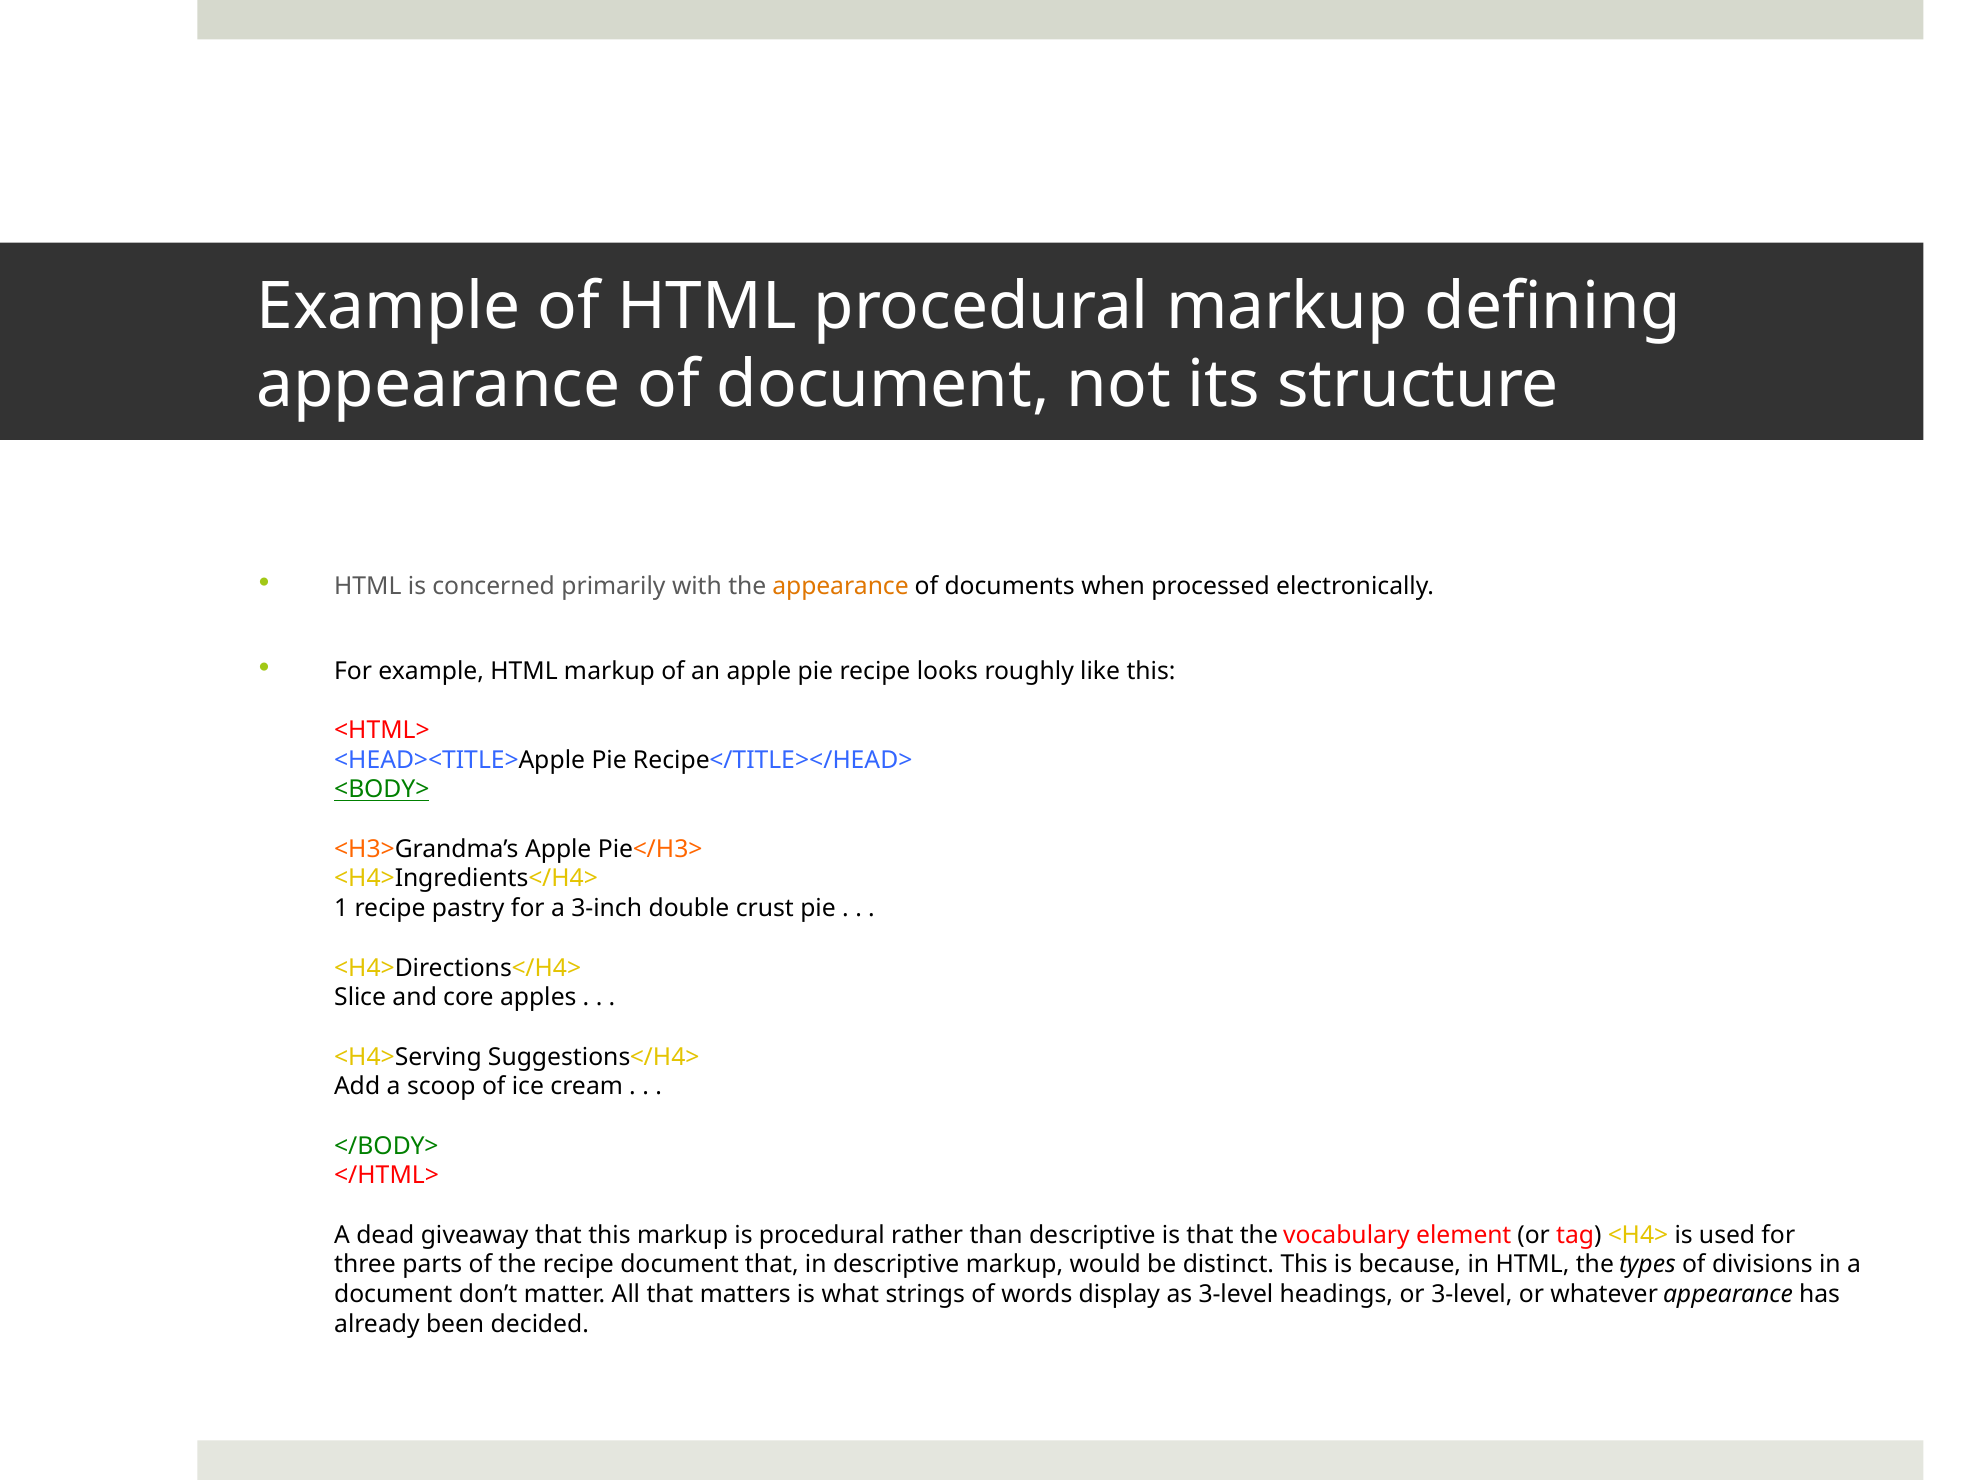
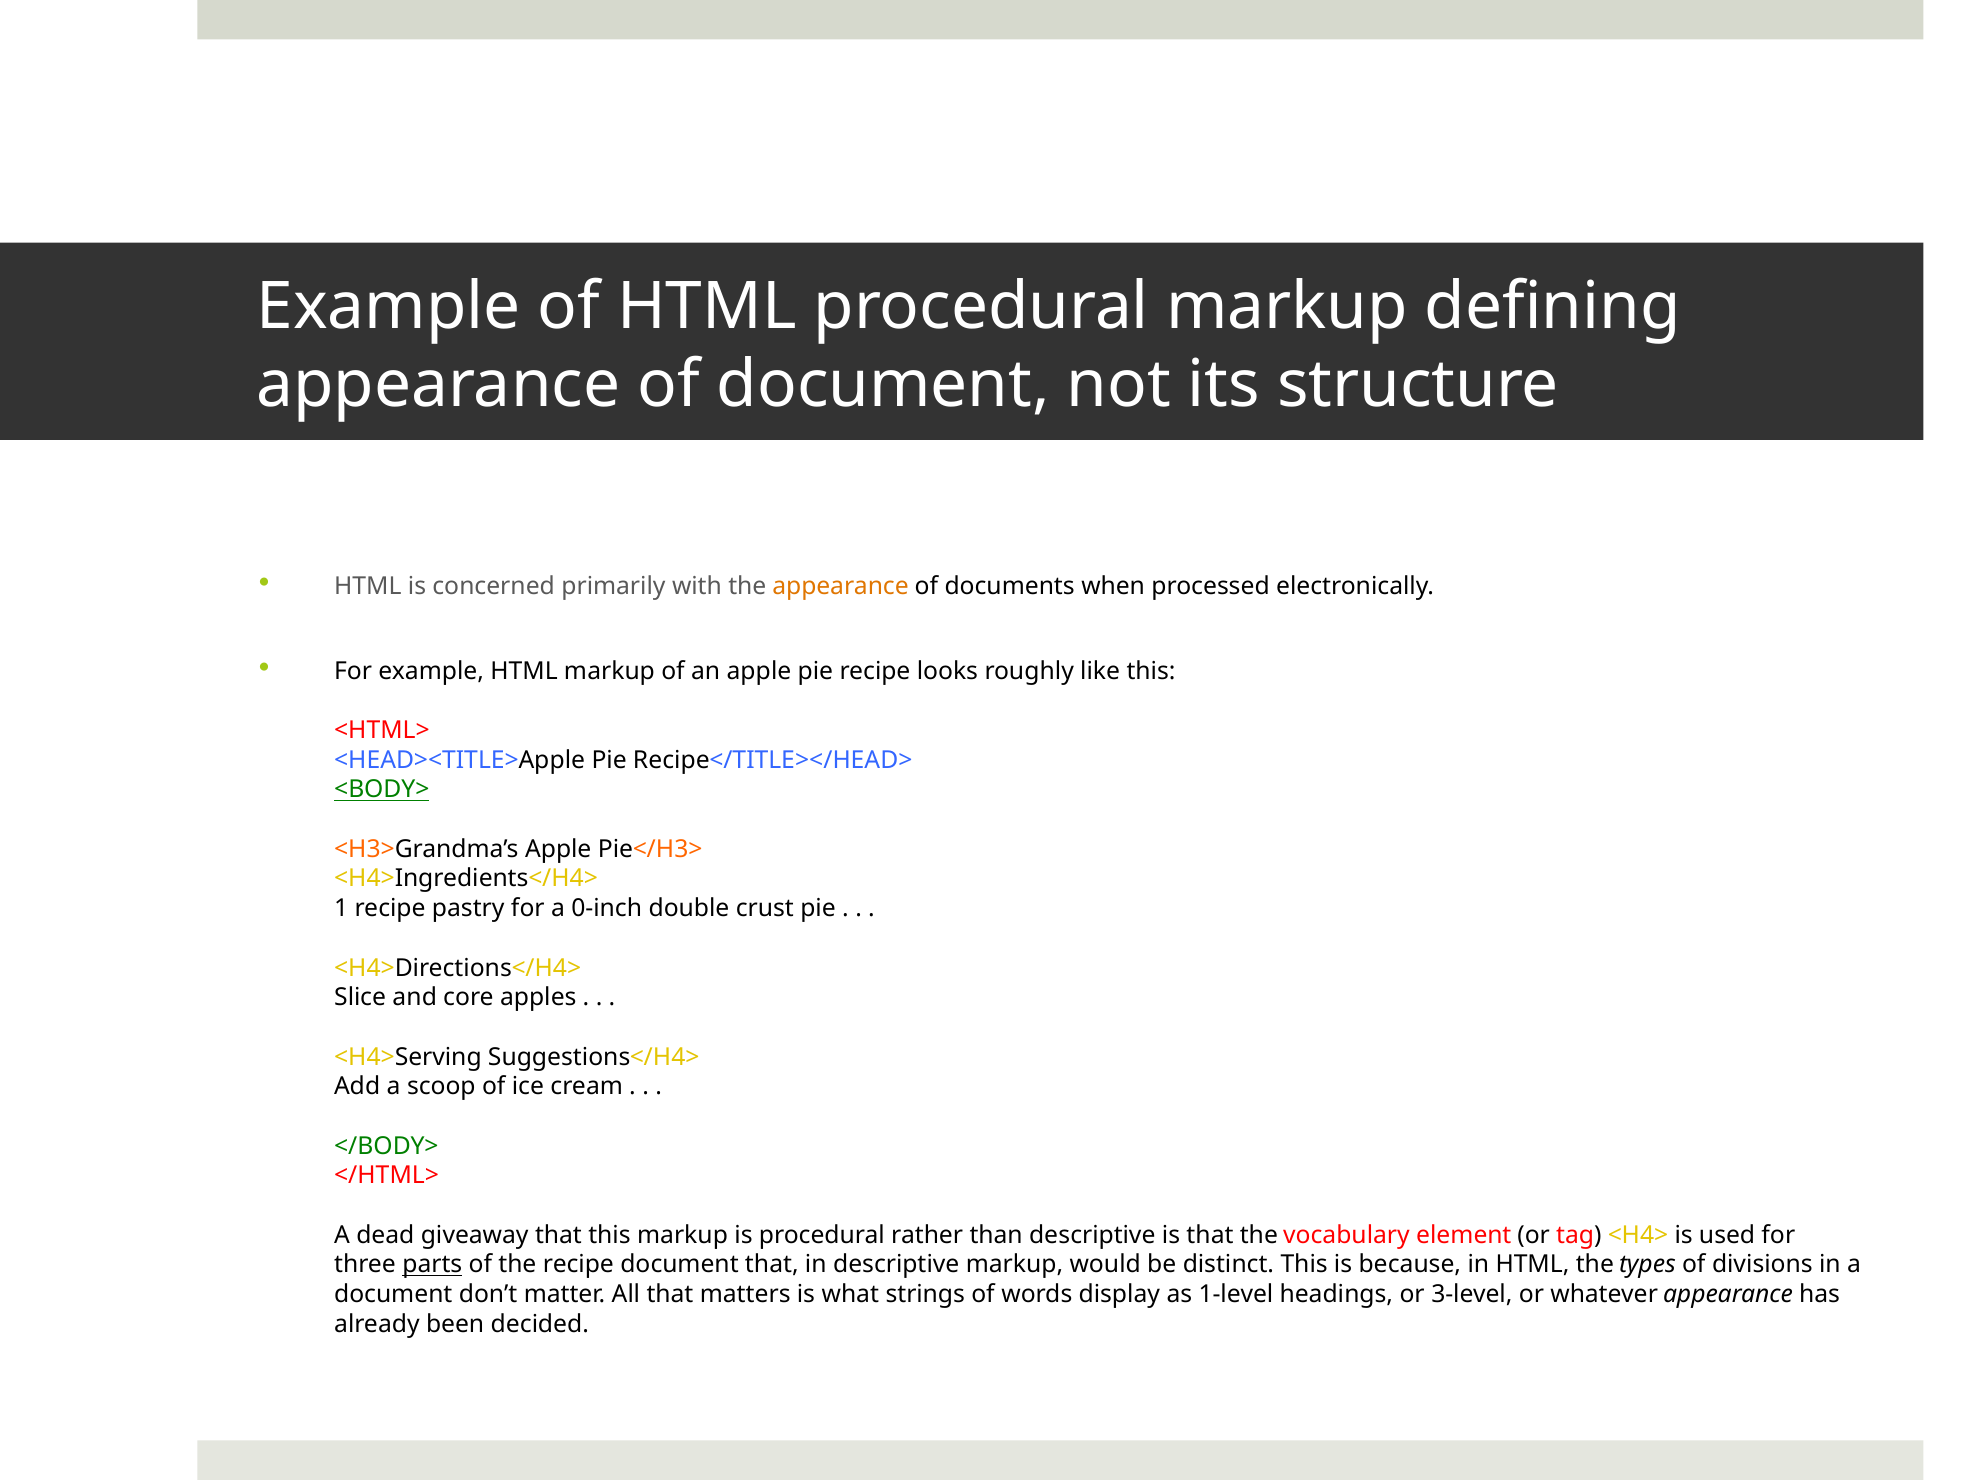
3-inch: 3-inch -> 0-inch
parts underline: none -> present
as 3-level: 3-level -> 1-level
